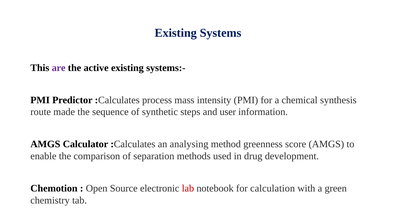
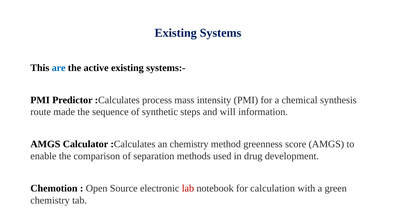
are colour: purple -> blue
user: user -> will
an analysing: analysing -> chemistry
